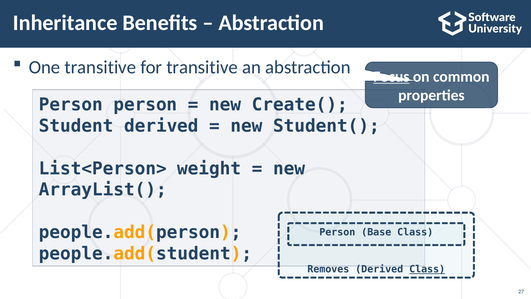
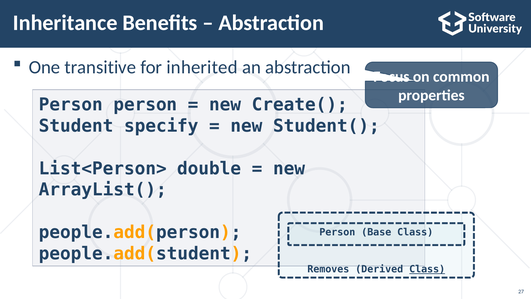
for transitive: transitive -> inherited
Focus underline: present -> none
Student derived: derived -> specify
weight: weight -> double
